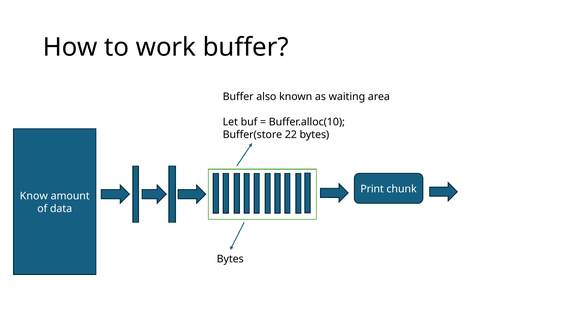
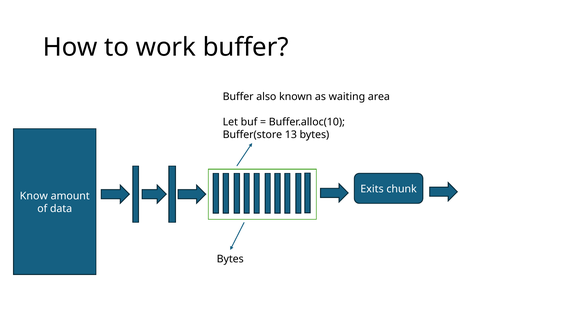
22: 22 -> 13
Print: Print -> Exits
